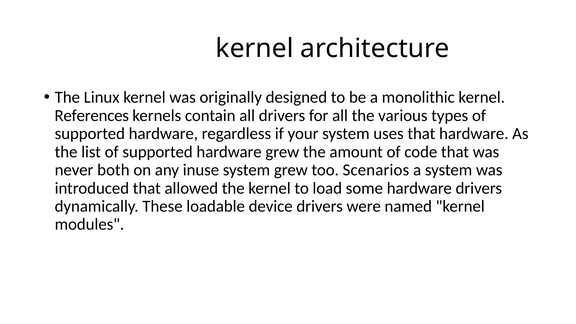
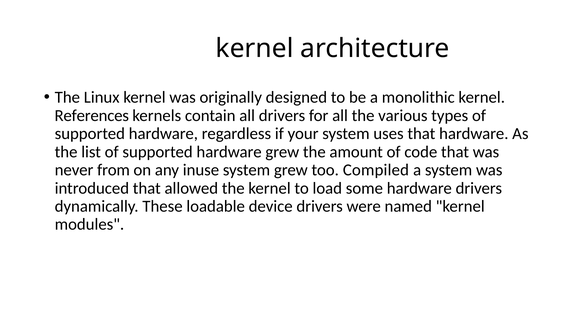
both: both -> from
Scenarios: Scenarios -> Compiled
